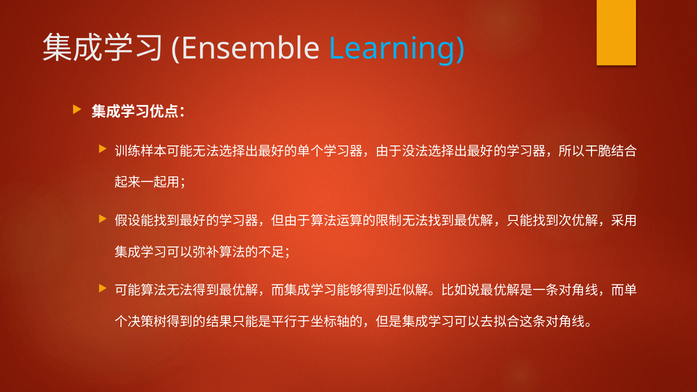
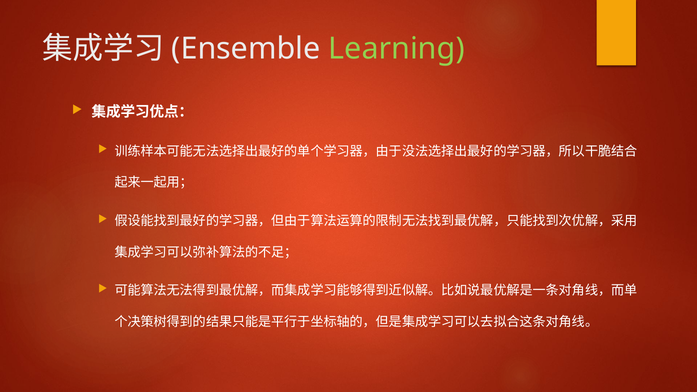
Learning colour: light blue -> light green
